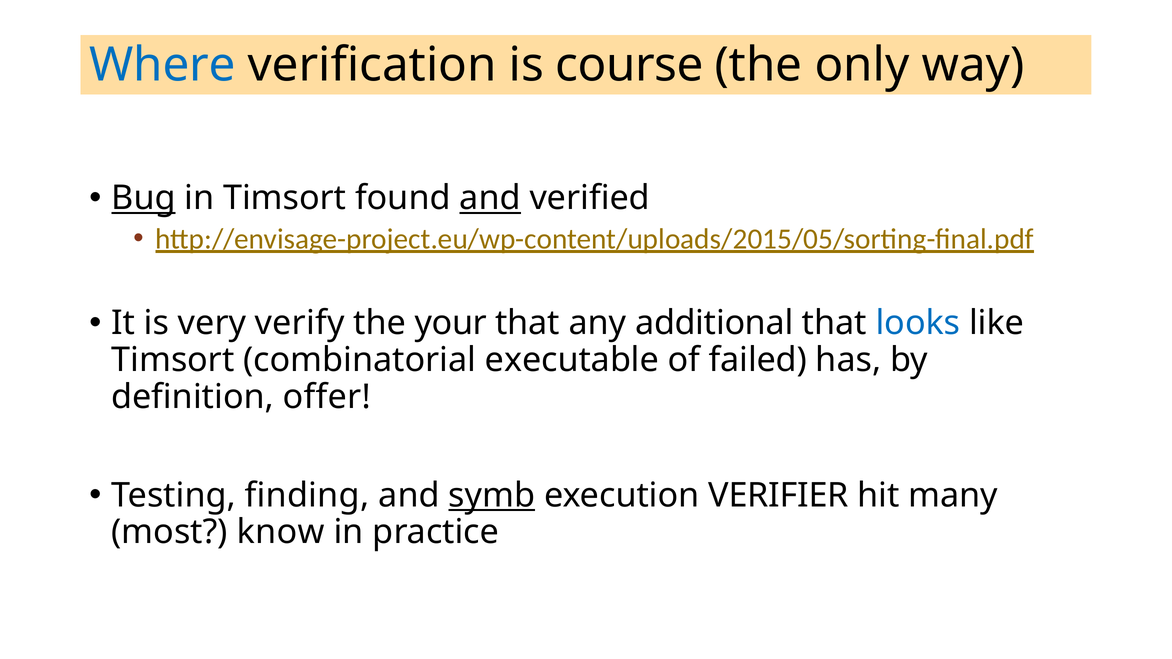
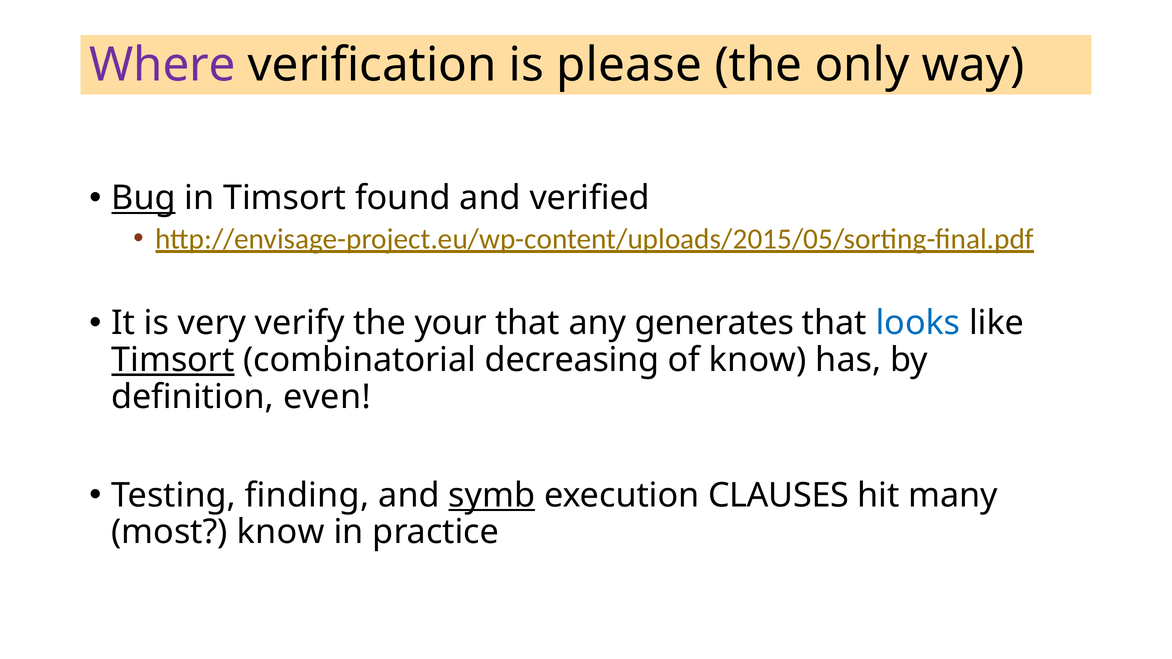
Where colour: blue -> purple
course: course -> please
and at (490, 198) underline: present -> none
additional: additional -> generates
Timsort at (173, 360) underline: none -> present
executable: executable -> decreasing
of failed: failed -> know
offer: offer -> even
VERIFIER: VERIFIER -> CLAUSES
